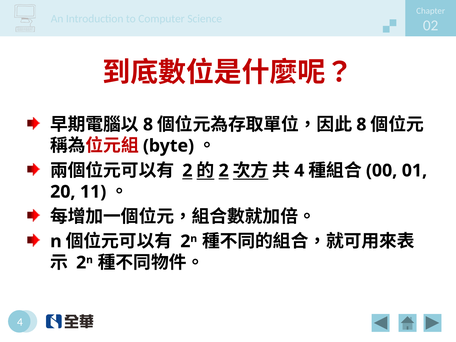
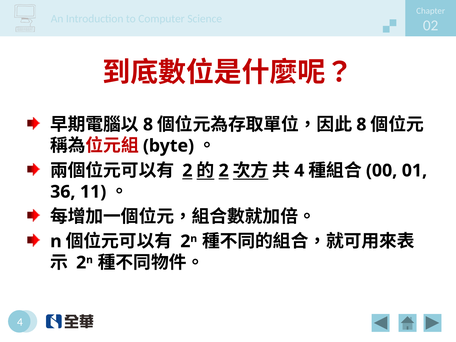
20: 20 -> 36
